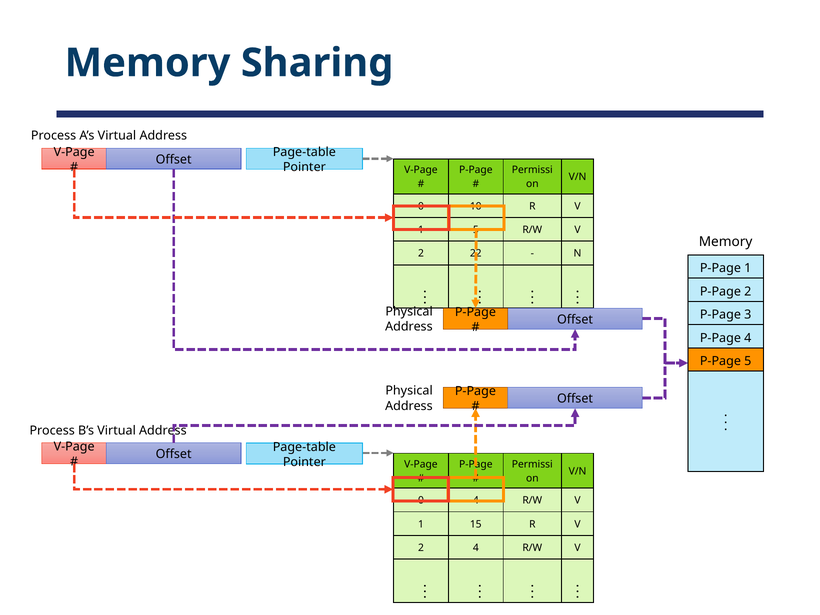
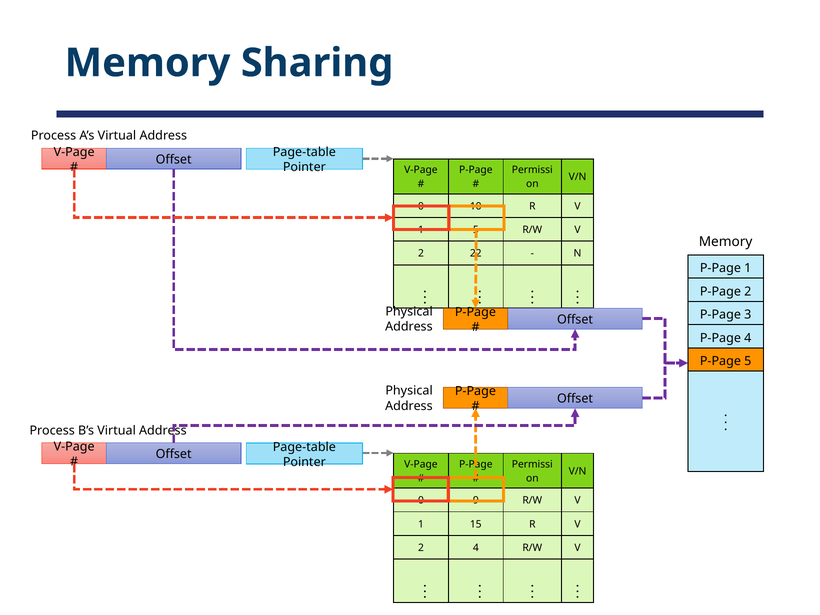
0 4: 4 -> 9
